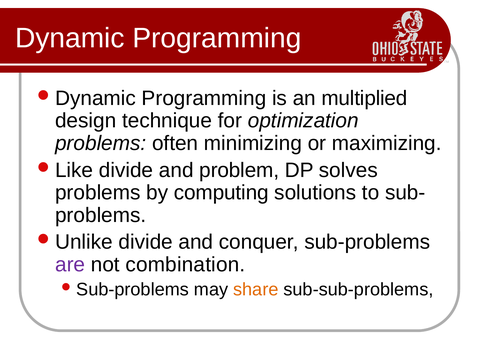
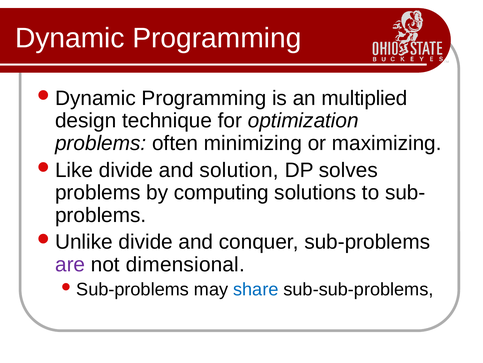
problem: problem -> solution
combination: combination -> dimensional
share colour: orange -> blue
